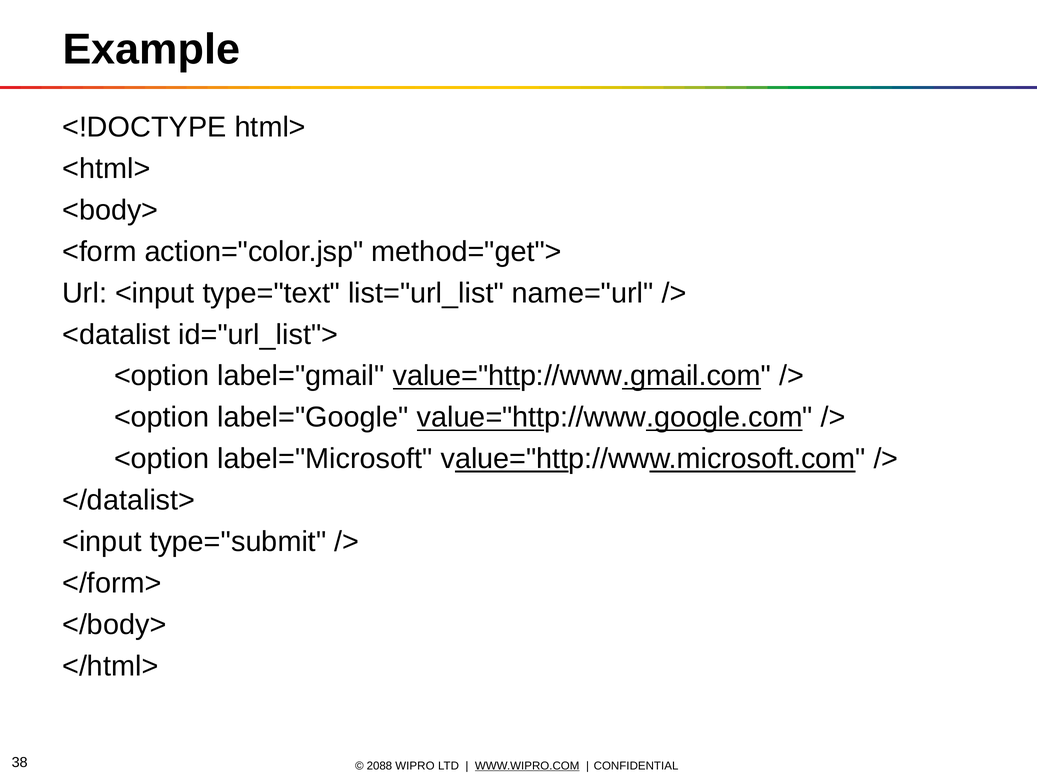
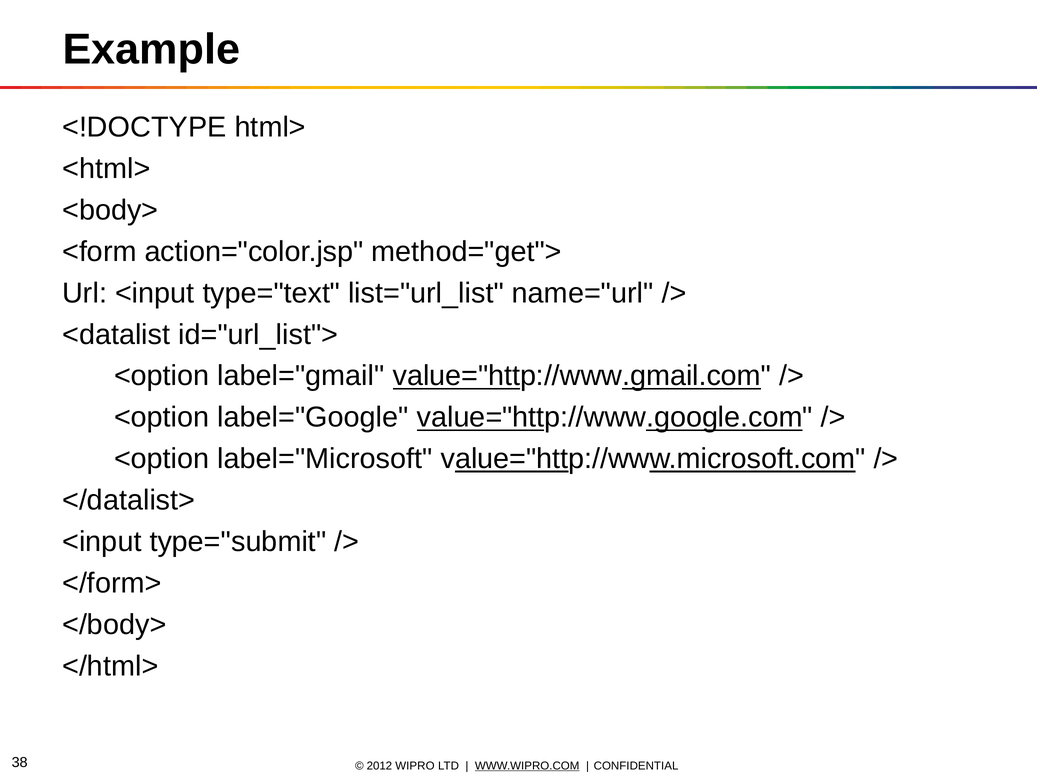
2088: 2088 -> 2012
